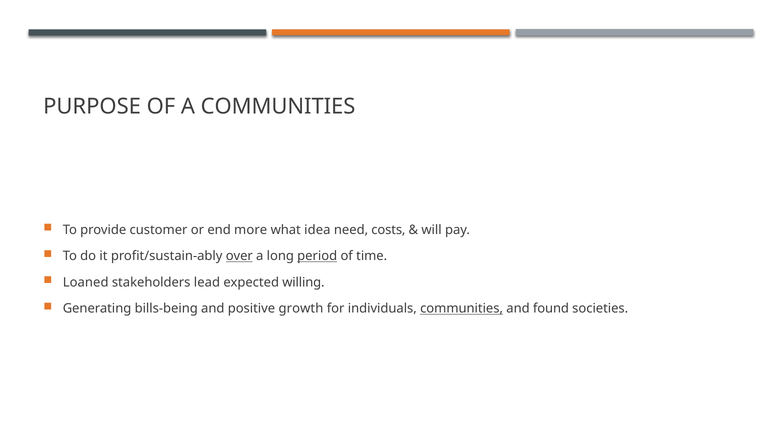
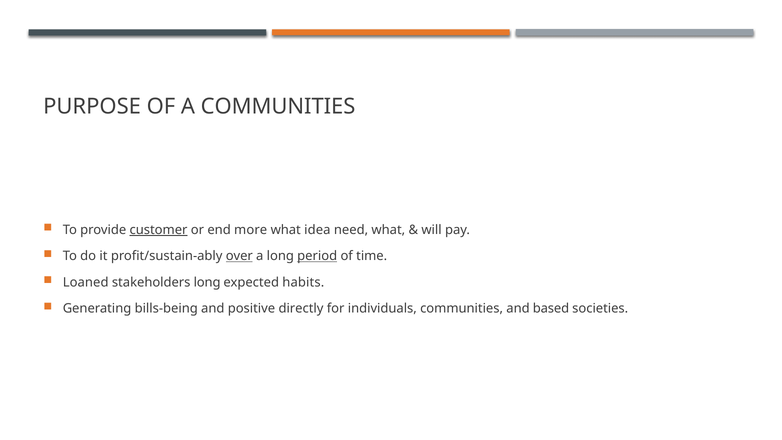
customer underline: none -> present
need costs: costs -> what
stakeholders lead: lead -> long
willing: willing -> habits
growth: growth -> directly
communities at (462, 309) underline: present -> none
found: found -> based
